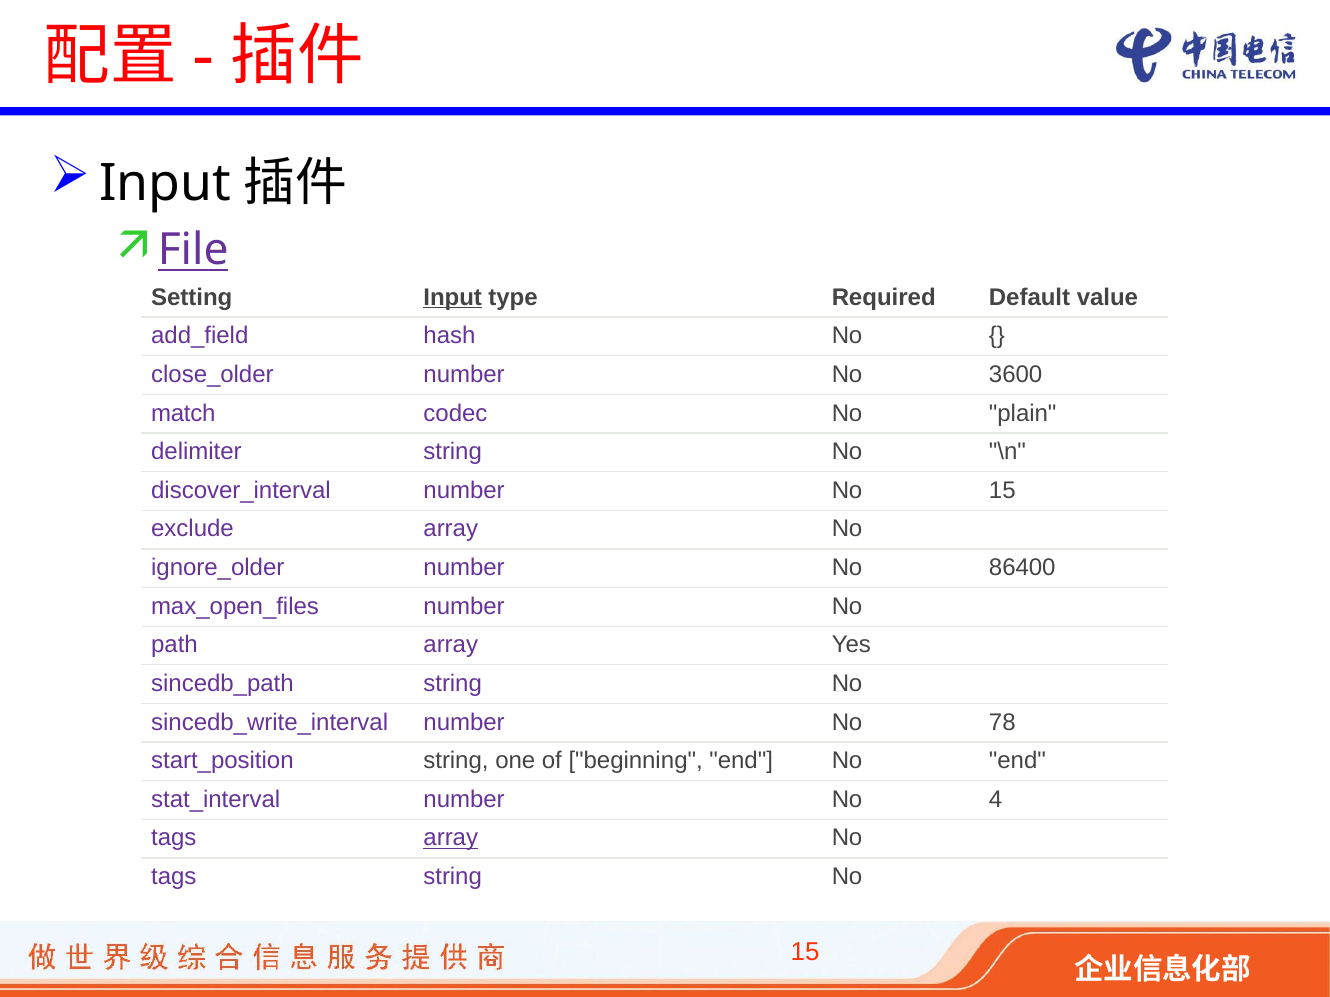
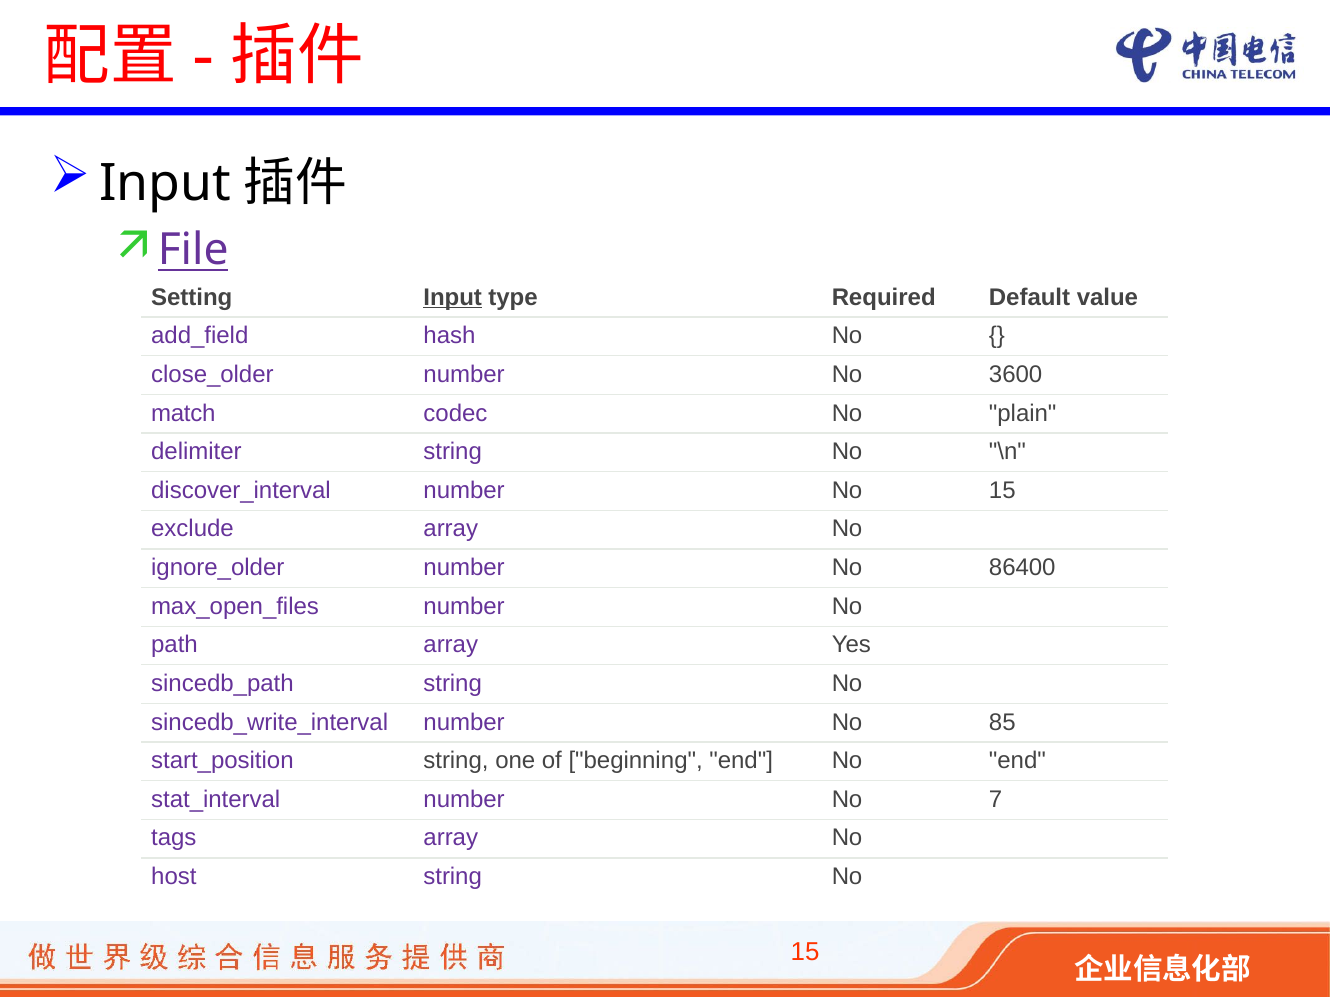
78: 78 -> 85
4: 4 -> 7
array at (451, 838) underline: present -> none
tags at (174, 877): tags -> host
